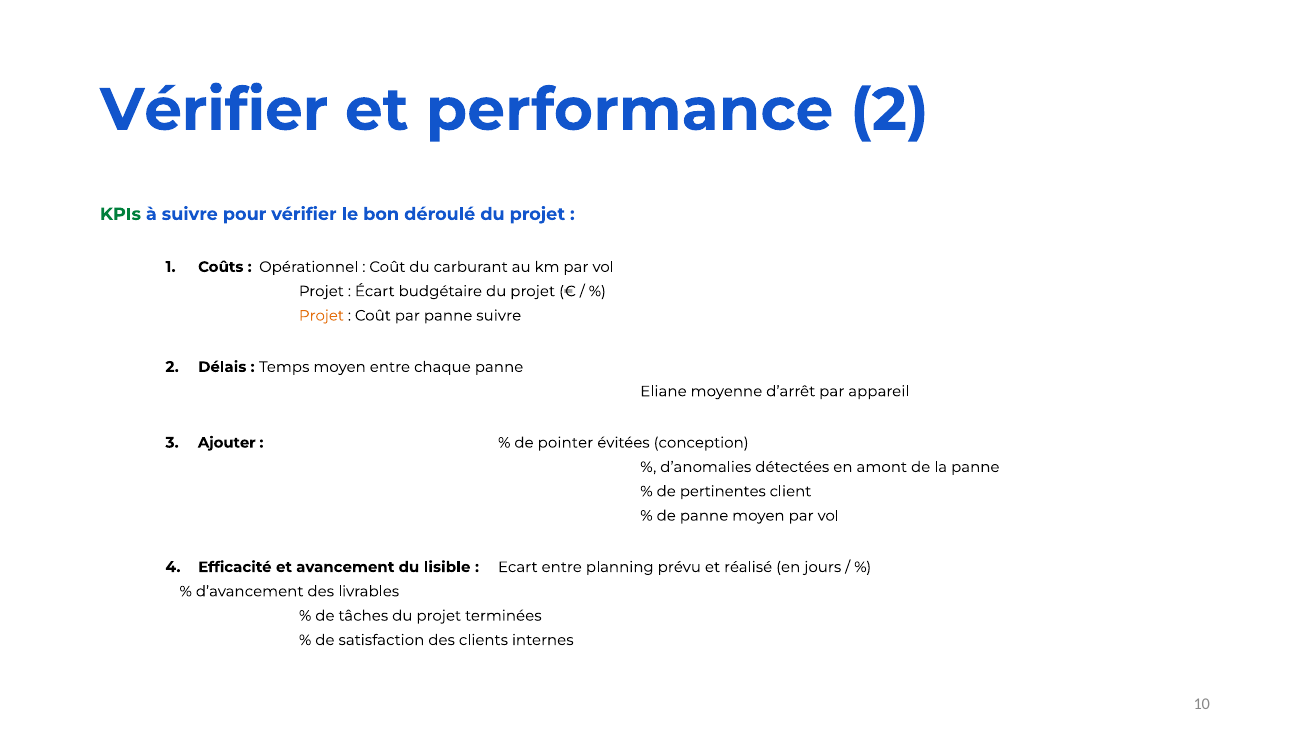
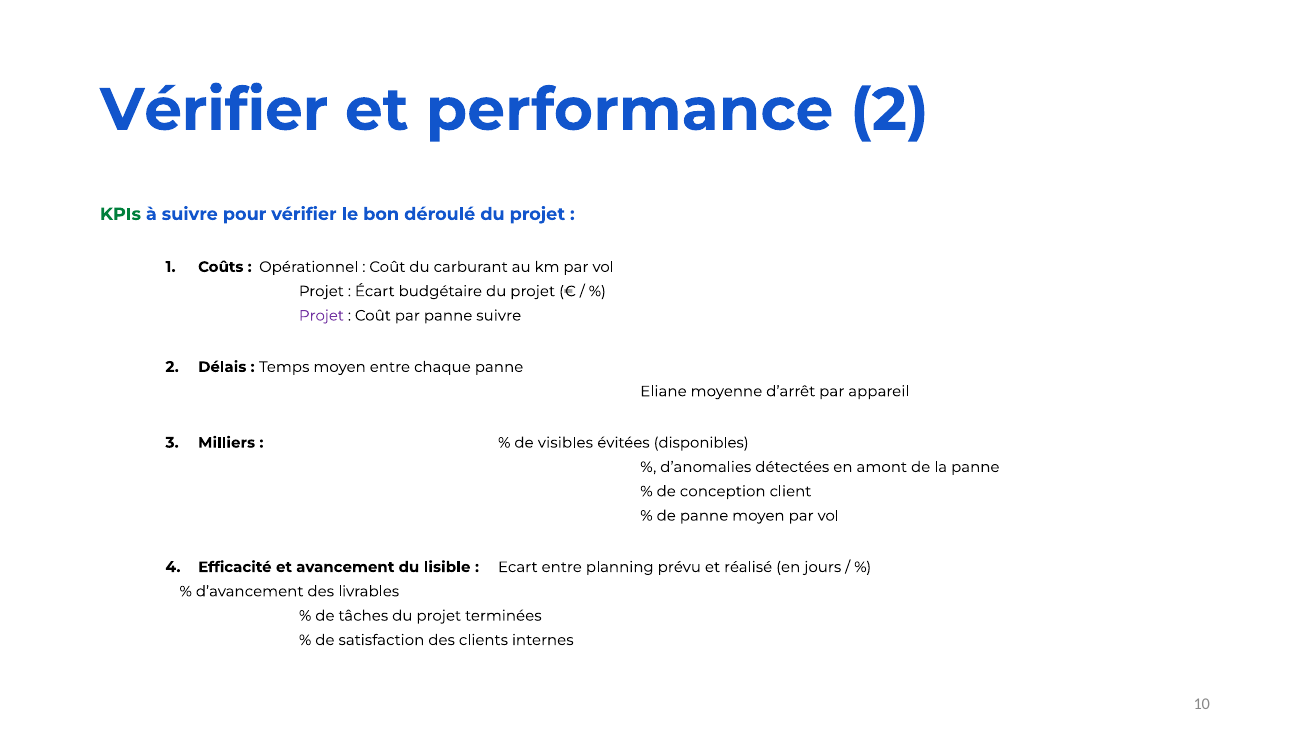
Projet at (321, 316) colour: orange -> purple
Ajouter: Ajouter -> Milliers
pointer: pointer -> visibles
conception: conception -> disponibles
pertinentes: pertinentes -> conception
